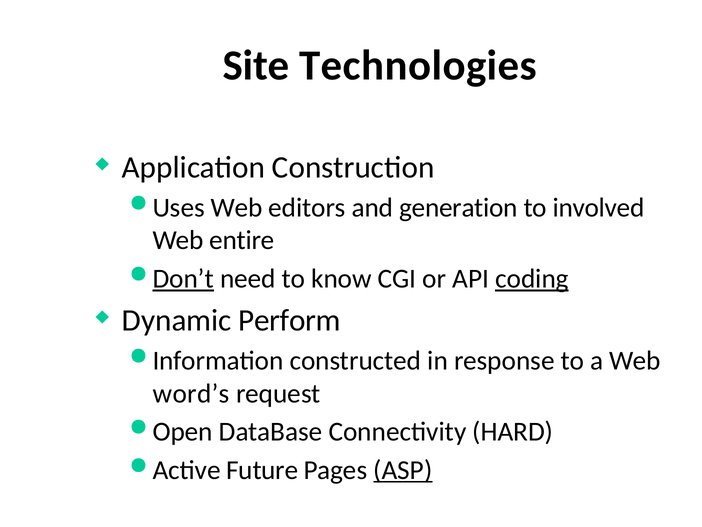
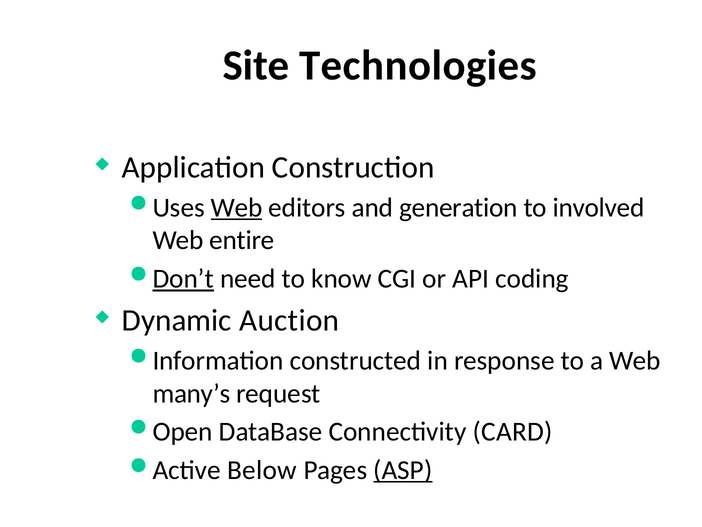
Web at (237, 207) underline: none -> present
coding underline: present -> none
Perform: Perform -> Auction
word’s: word’s -> many’s
HARD: HARD -> CARD
Future: Future -> Below
